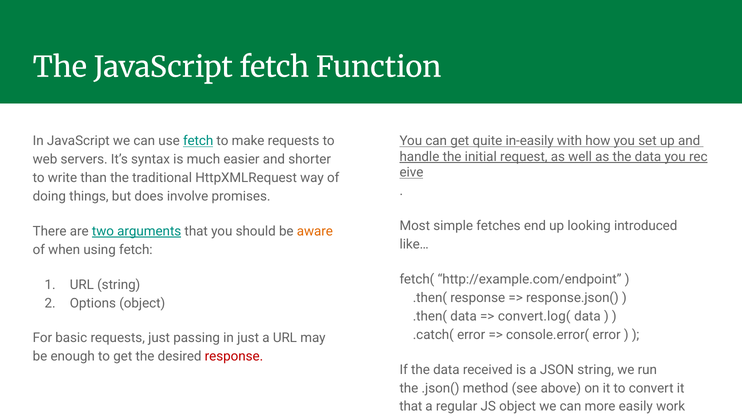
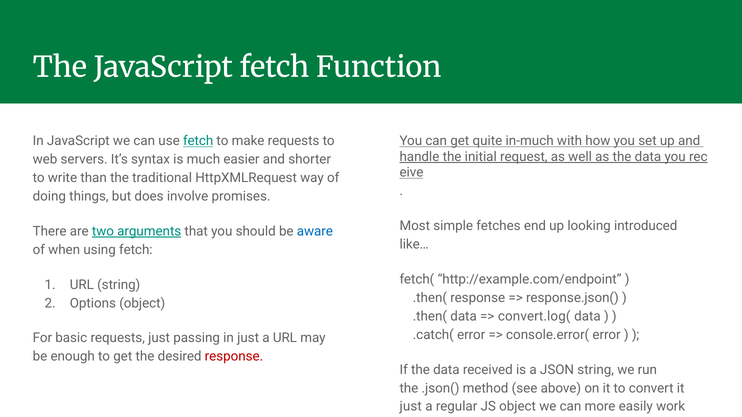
in-easily: in-easily -> in-much
aware colour: orange -> blue
that at (411, 407): that -> just
